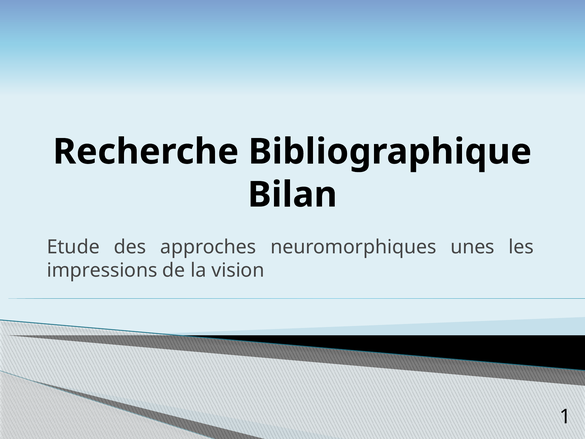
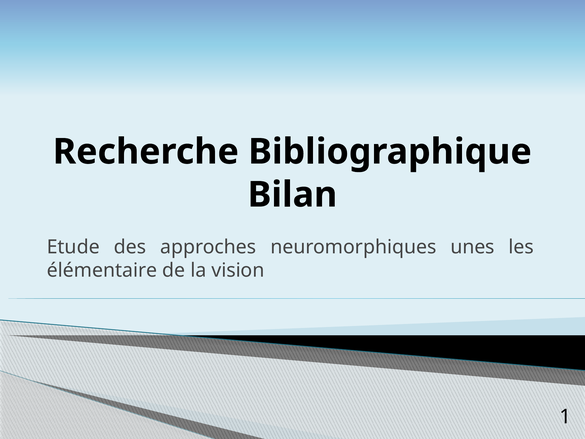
impressions: impressions -> élémentaire
